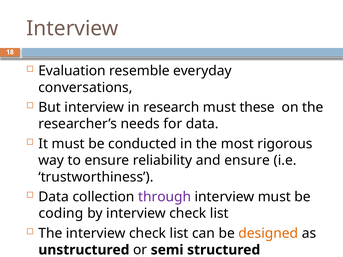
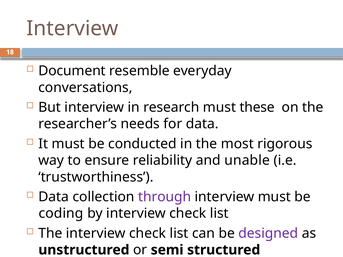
Evaluation: Evaluation -> Document
and ensure: ensure -> unable
designed colour: orange -> purple
